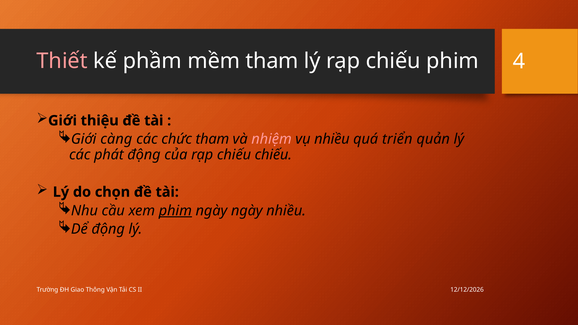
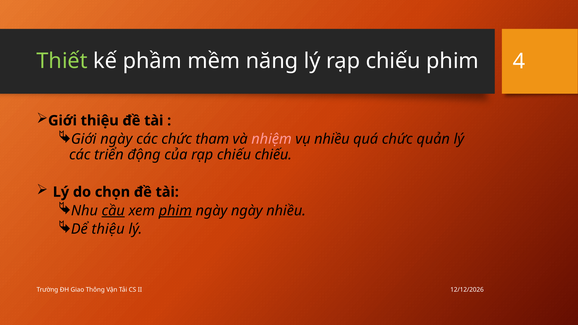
Thiết colour: pink -> light green
mềm tham: tham -> năng
Giới càng: càng -> ngày
quá triển: triển -> chức
phát: phát -> triển
cầu underline: none -> present
Dể động: động -> thiệu
